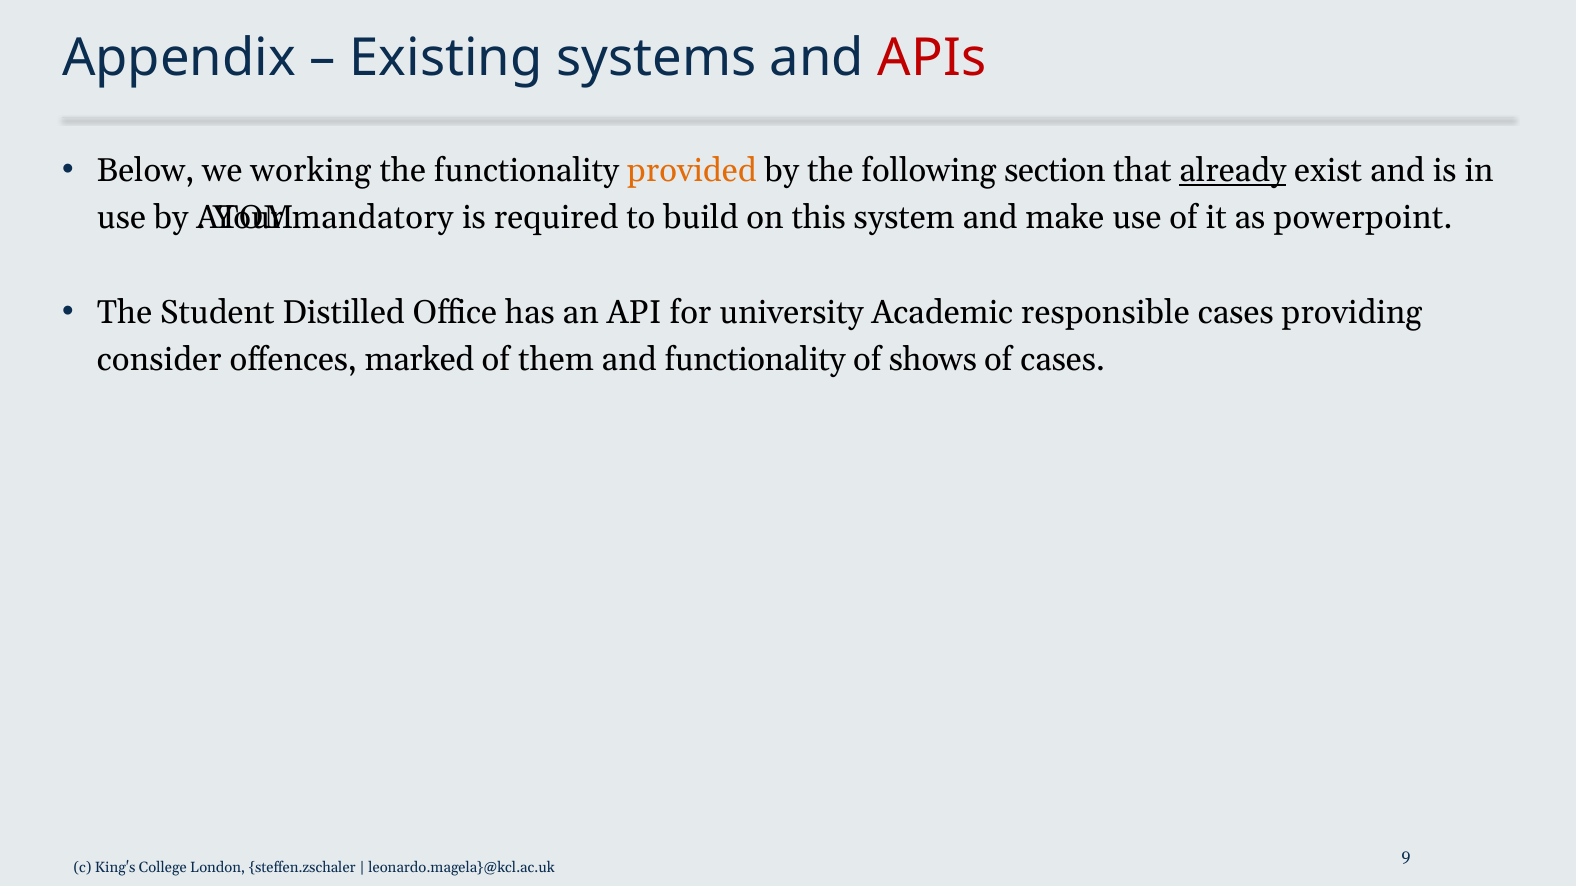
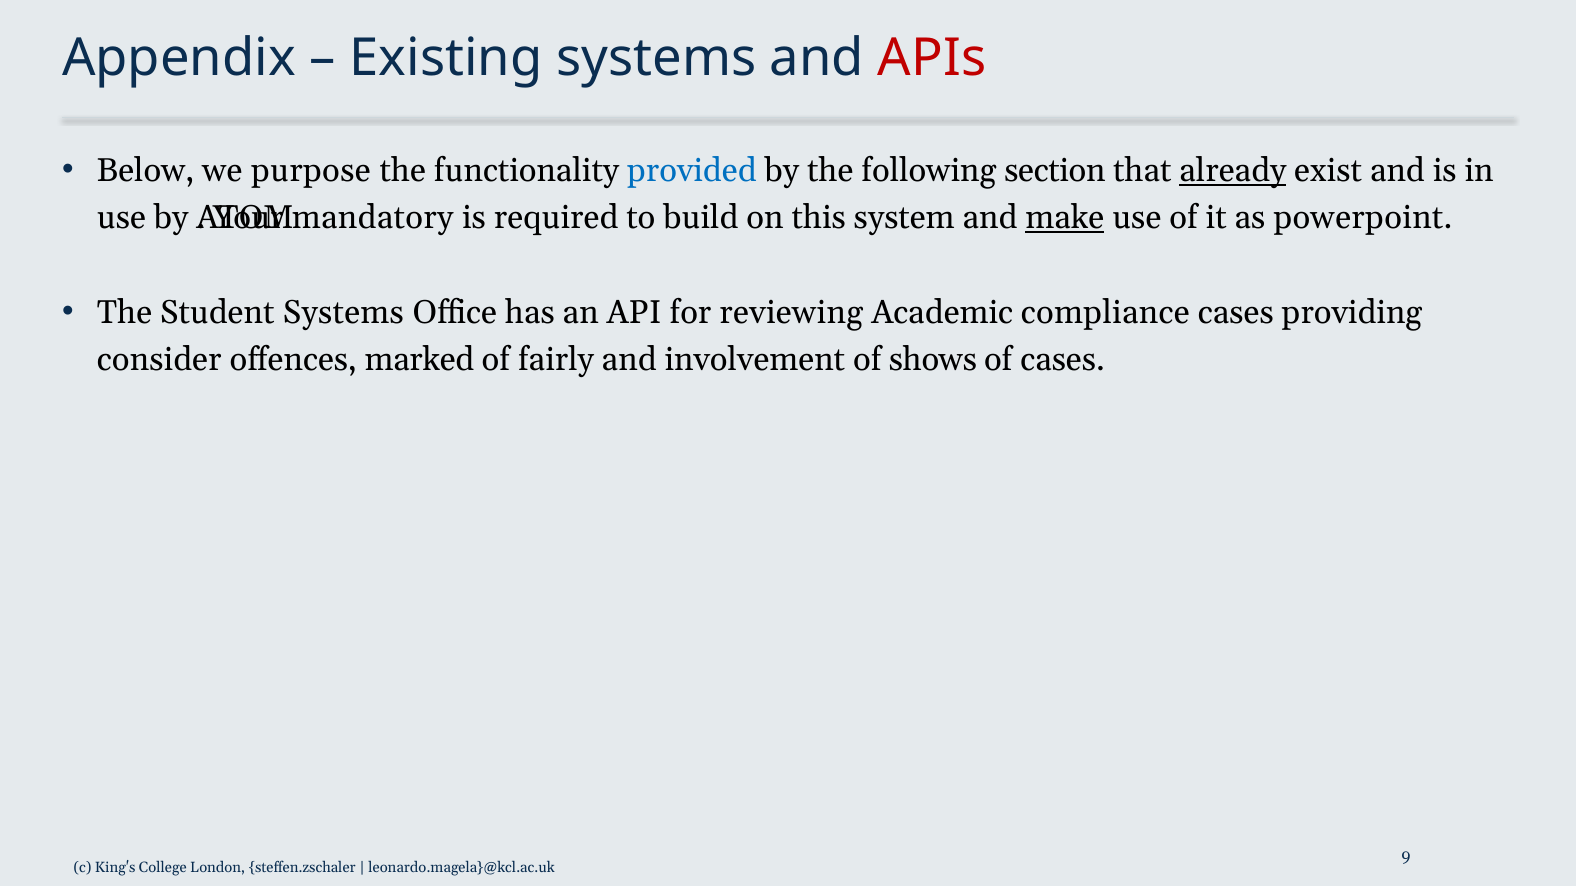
working: working -> purpose
provided colour: orange -> blue
make underline: none -> present
Student Distilled: Distilled -> Systems
university: university -> reviewing
responsible: responsible -> compliance
them: them -> fairly
and functionality: functionality -> involvement
